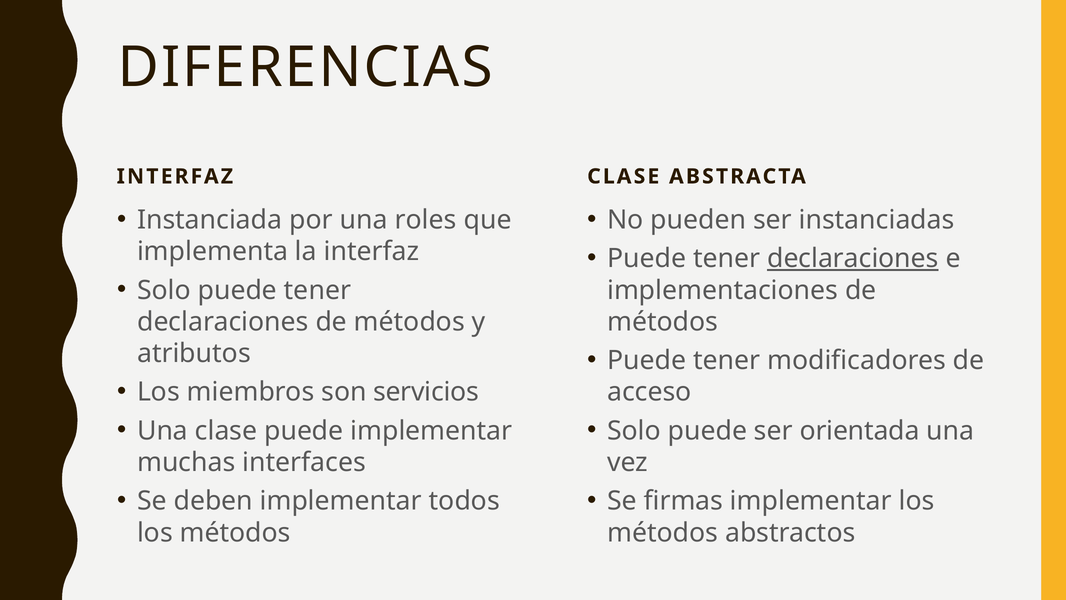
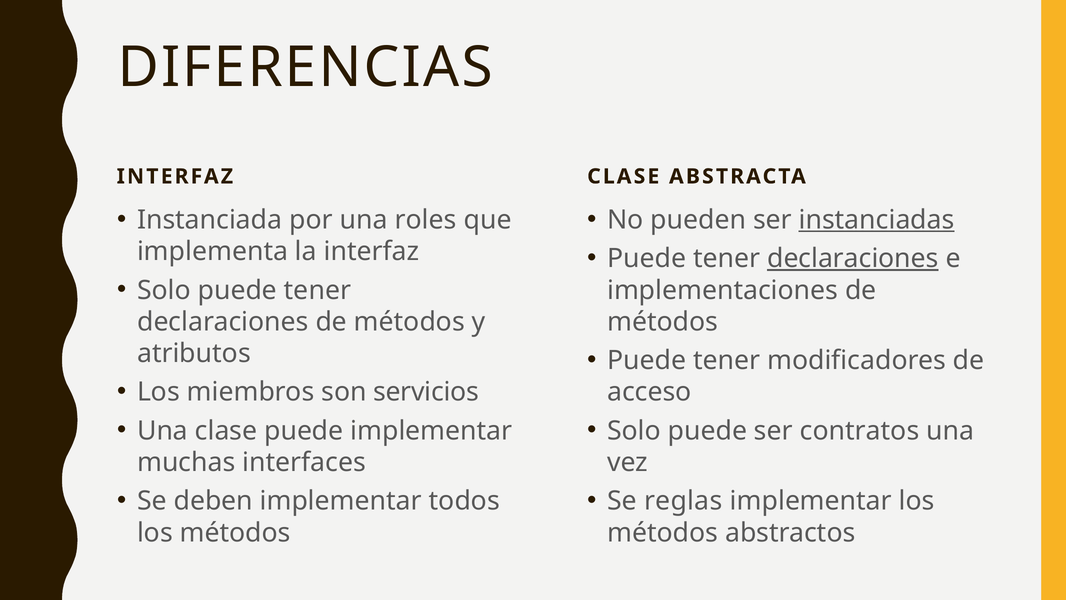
instanciadas underline: none -> present
orientada: orientada -> contratos
firmas: firmas -> reglas
